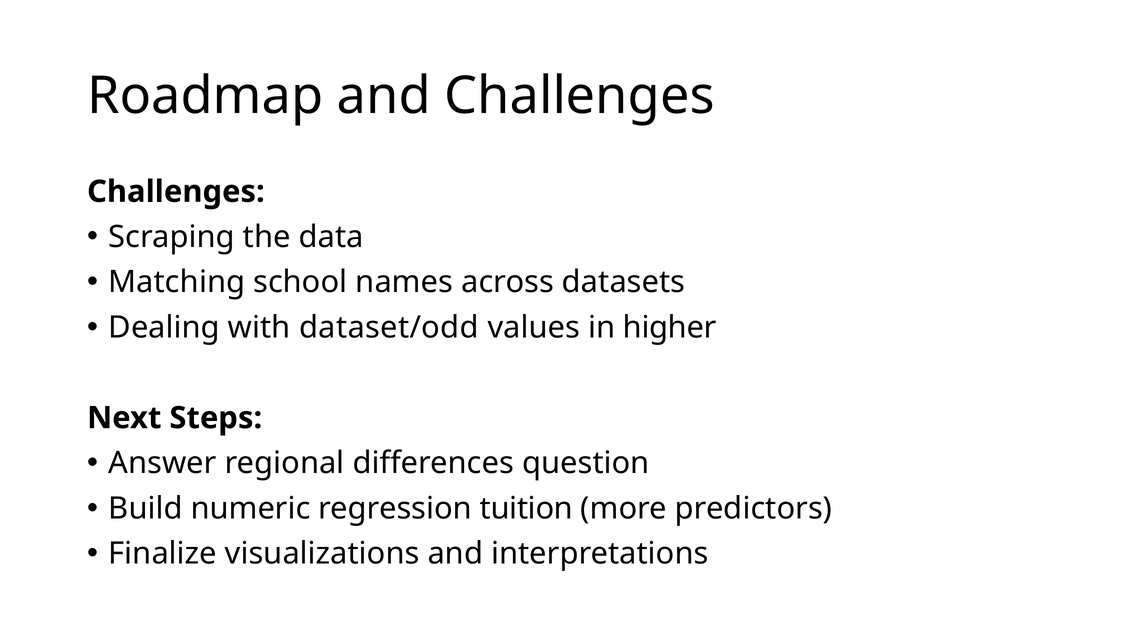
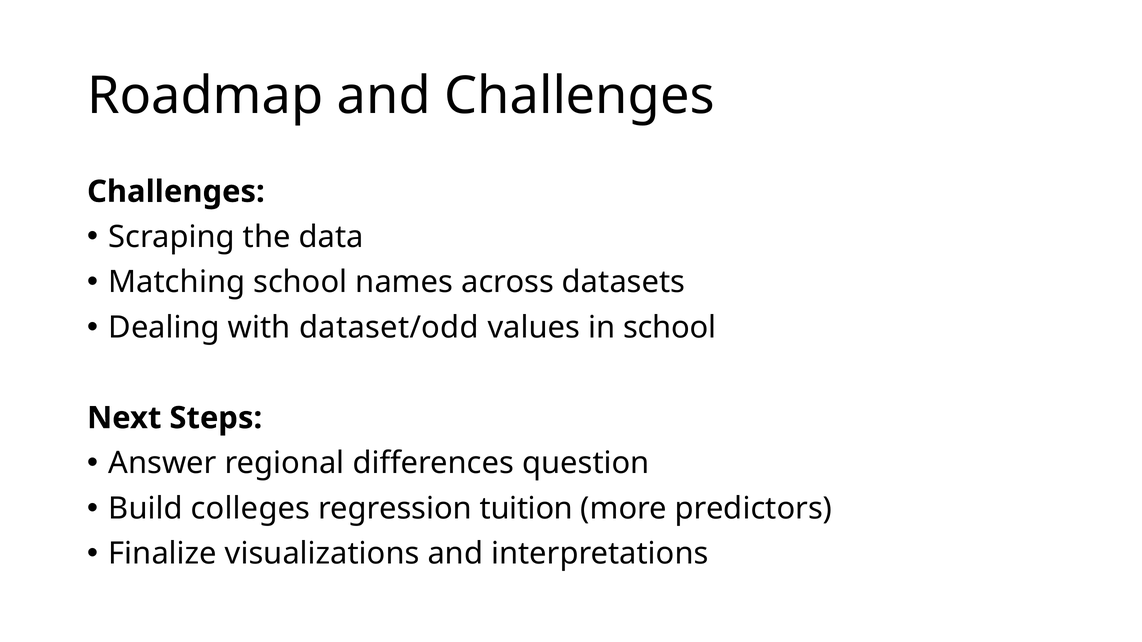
in higher: higher -> school
numeric: numeric -> colleges
